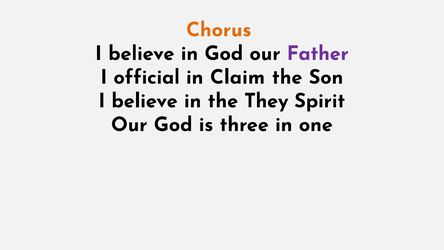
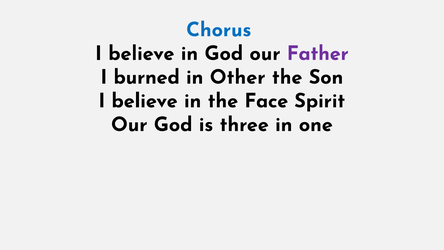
Chorus colour: orange -> blue
official: official -> burned
Claim: Claim -> Other
They: They -> Face
